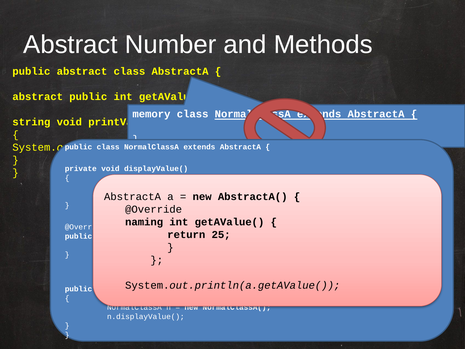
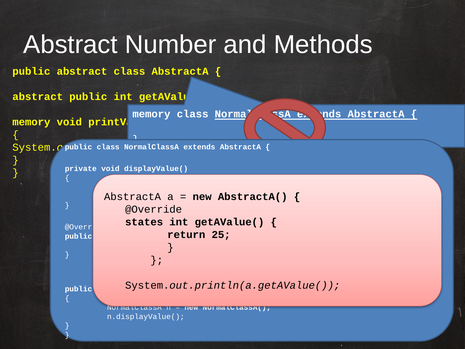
string at (31, 122): string -> memory
naming: naming -> states
